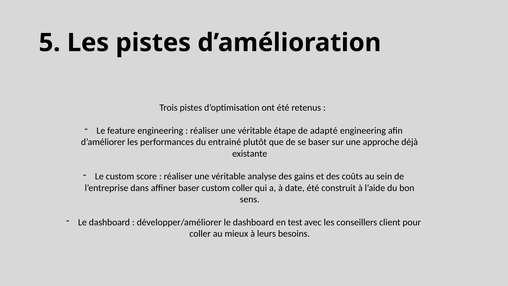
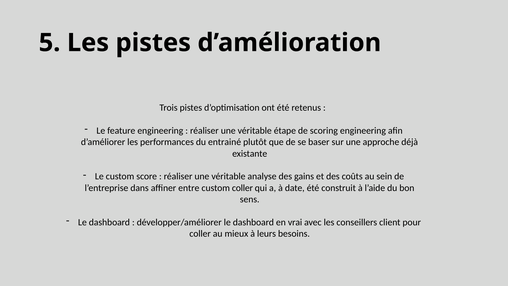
adapté: adapté -> scoring
affiner baser: baser -> entre
test: test -> vrai
